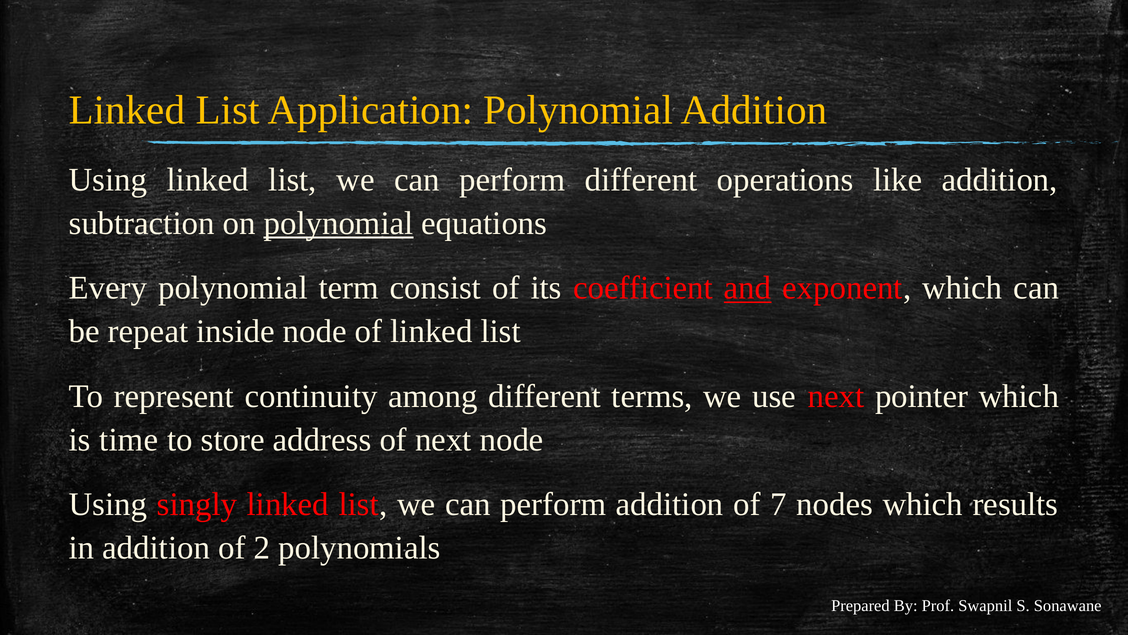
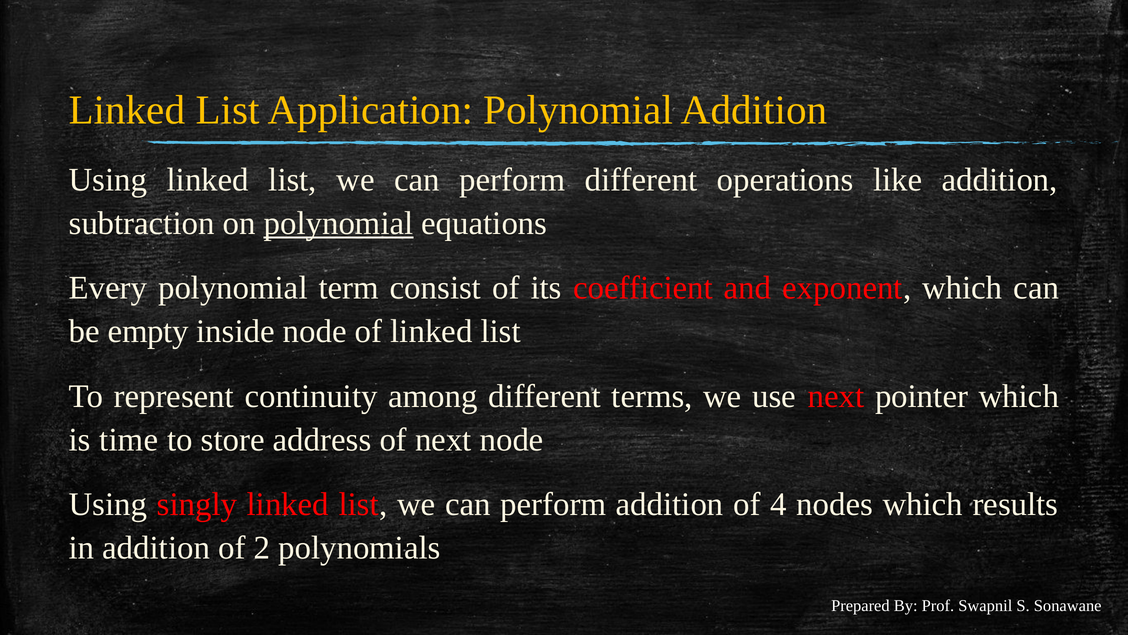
and underline: present -> none
repeat: repeat -> empty
7: 7 -> 4
